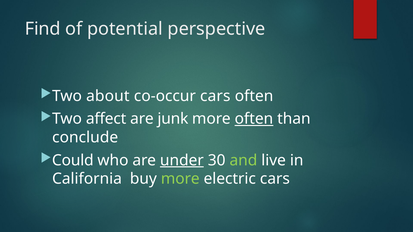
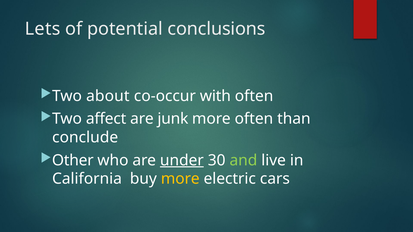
Find: Find -> Lets
perspective: perspective -> conclusions
co-occur cars: cars -> with
often at (254, 119) underline: present -> none
Could: Could -> Other
more at (180, 179) colour: light green -> yellow
